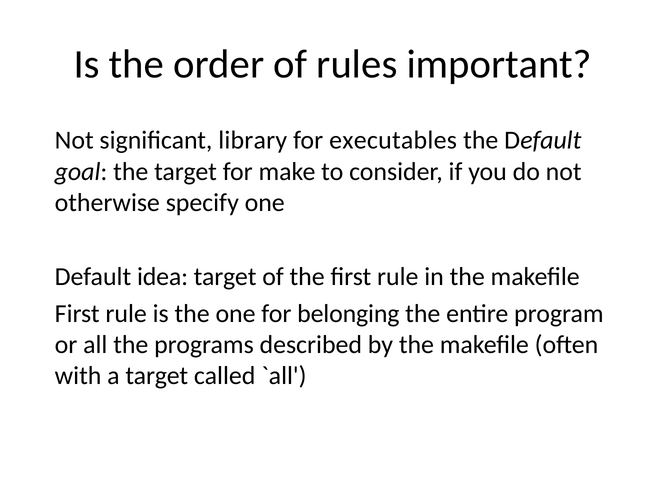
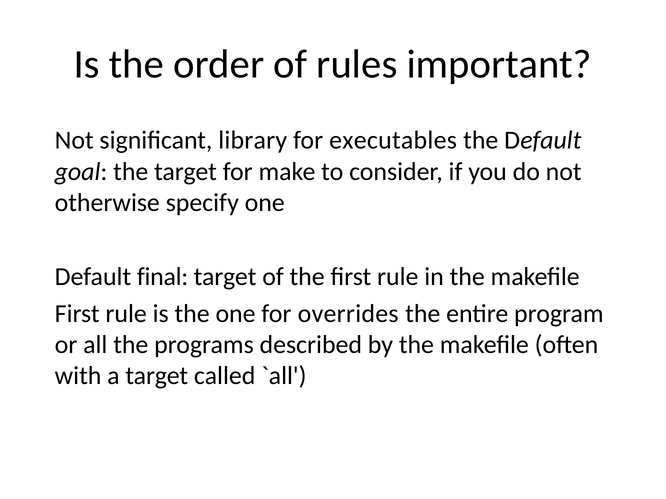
idea: idea -> final
belonging: belonging -> overrides
